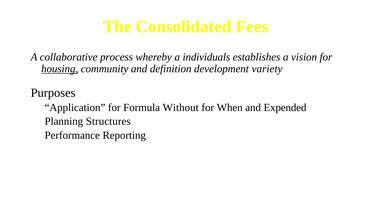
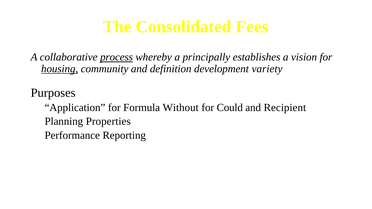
process underline: none -> present
individuals: individuals -> principally
When: When -> Could
Expended: Expended -> Recipient
Structures: Structures -> Properties
